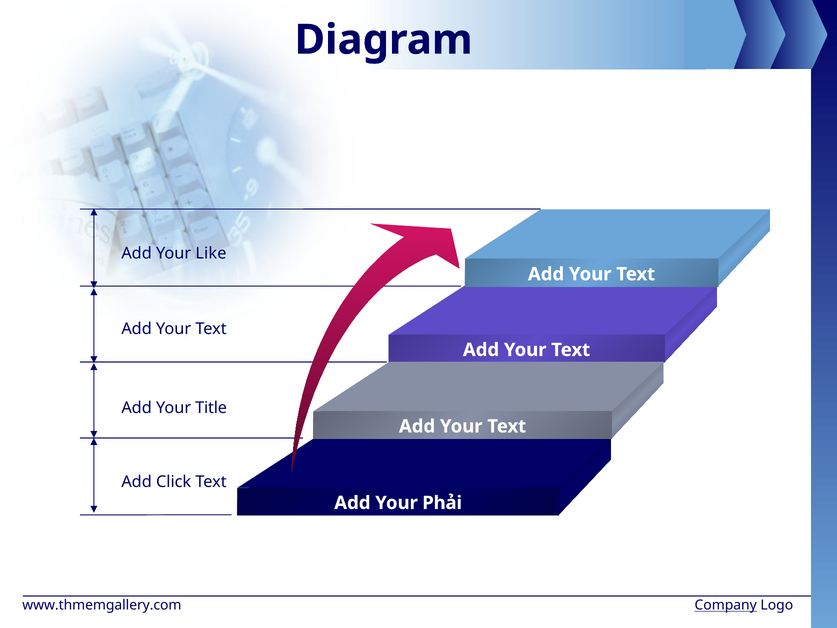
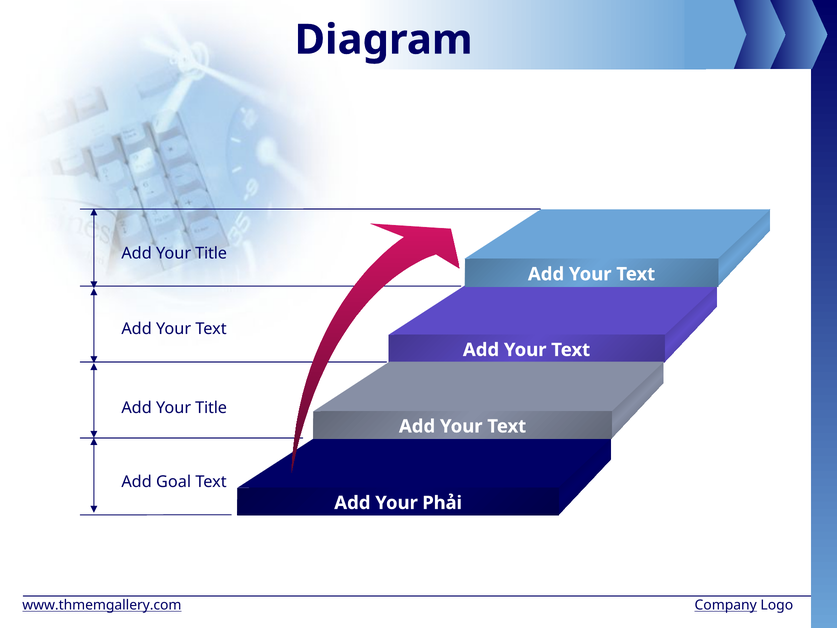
Like at (211, 253): Like -> Title
Click: Click -> Goal
www.thmemgallery.com underline: none -> present
